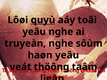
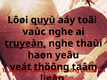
yeâu at (34, 32): yeâu -> vaùc
truyeàn underline: none -> present
sôùm: sôùm -> thaùi
